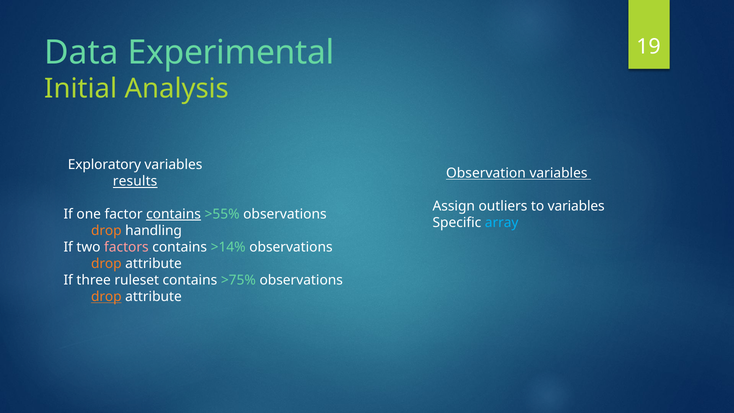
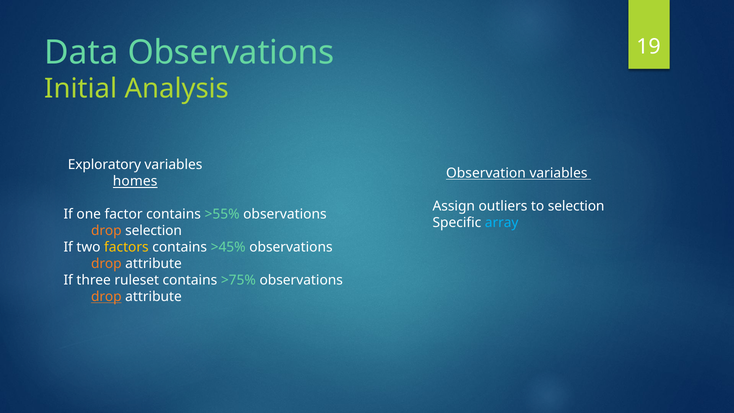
Data Experimental: Experimental -> Observations
results: results -> homes
to variables: variables -> selection
contains at (174, 214) underline: present -> none
drop handling: handling -> selection
factors colour: pink -> yellow
>14%: >14% -> >45%
